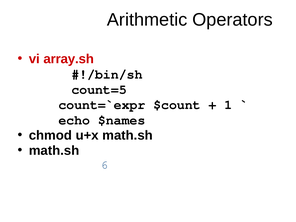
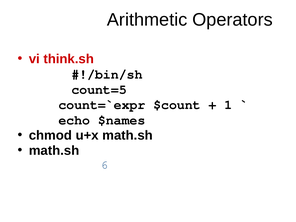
array.sh: array.sh -> think.sh
